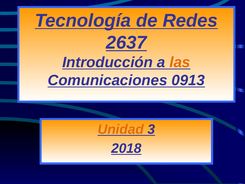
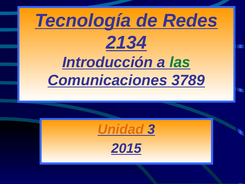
2637: 2637 -> 2134
las colour: orange -> green
0913: 0913 -> 3789
2018: 2018 -> 2015
